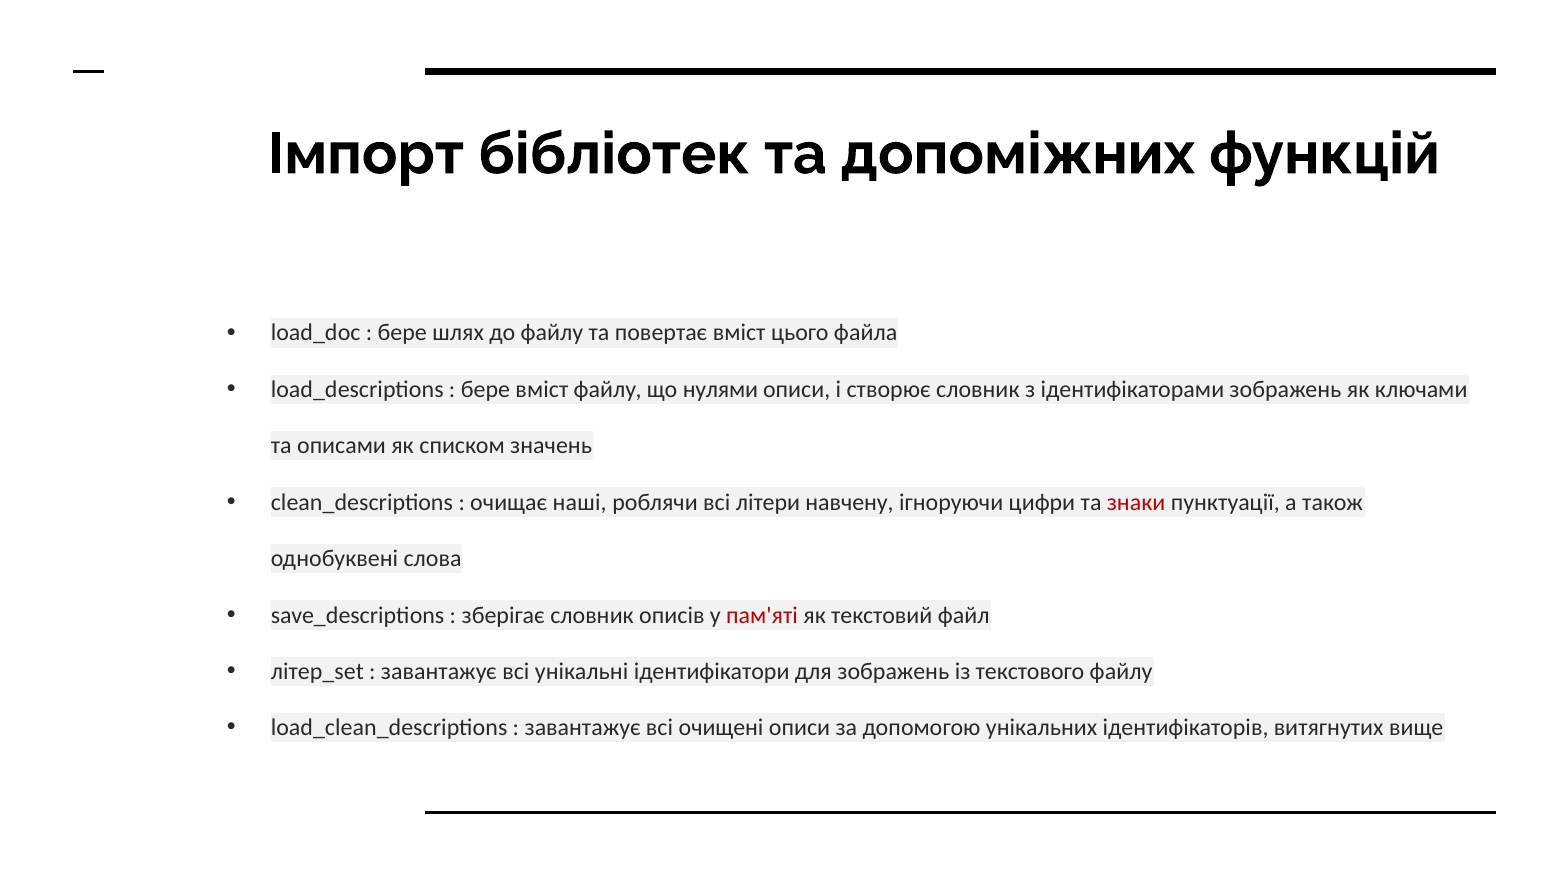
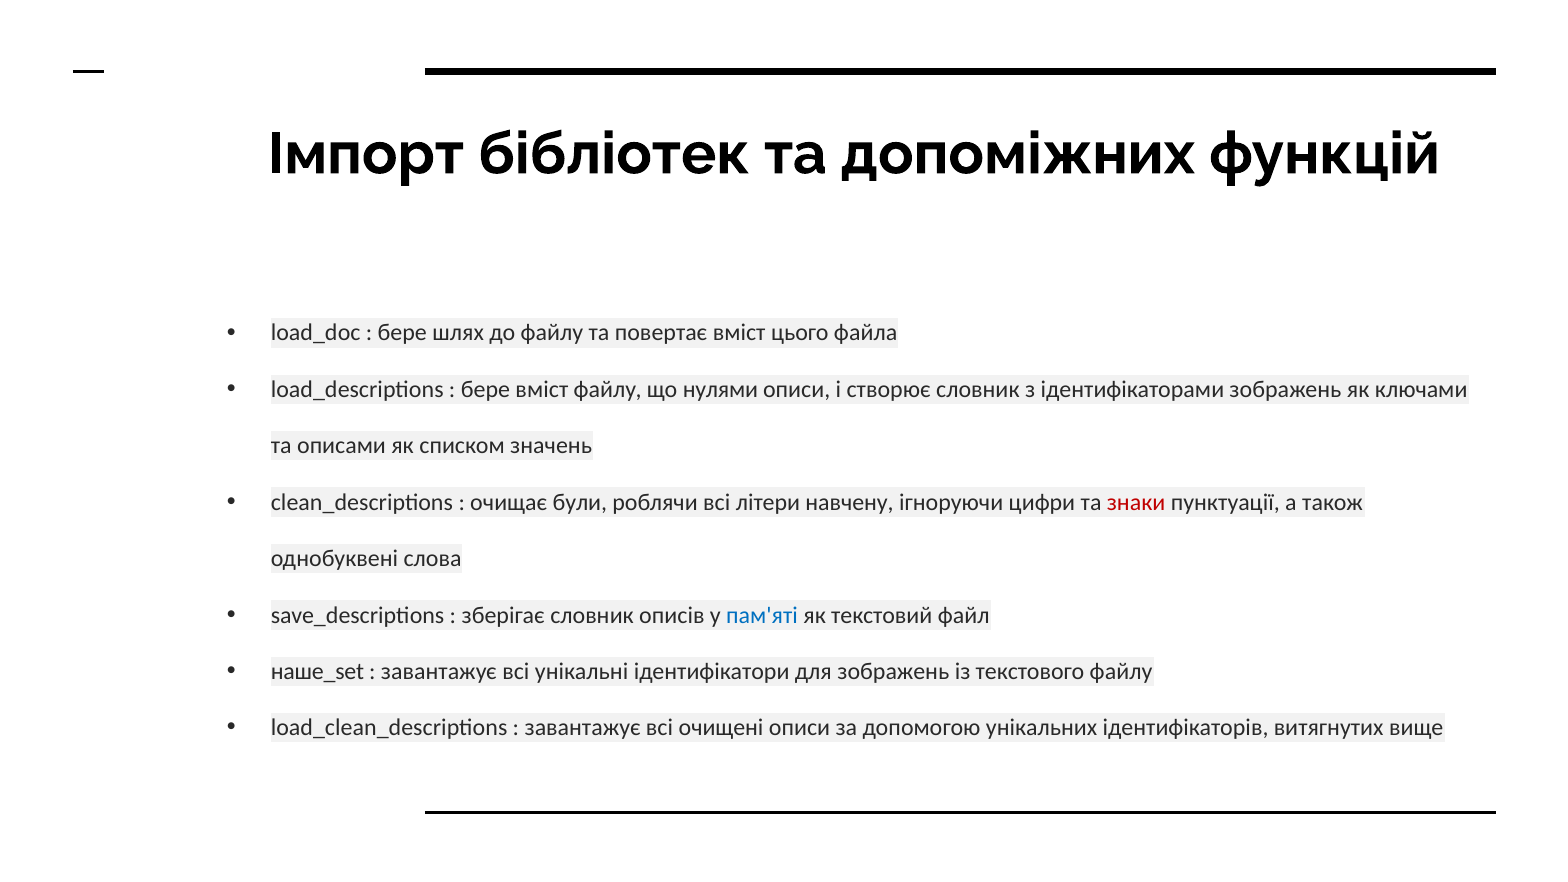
наші: наші -> були
пам'яті colour: red -> blue
літер_set: літер_set -> наше_set
